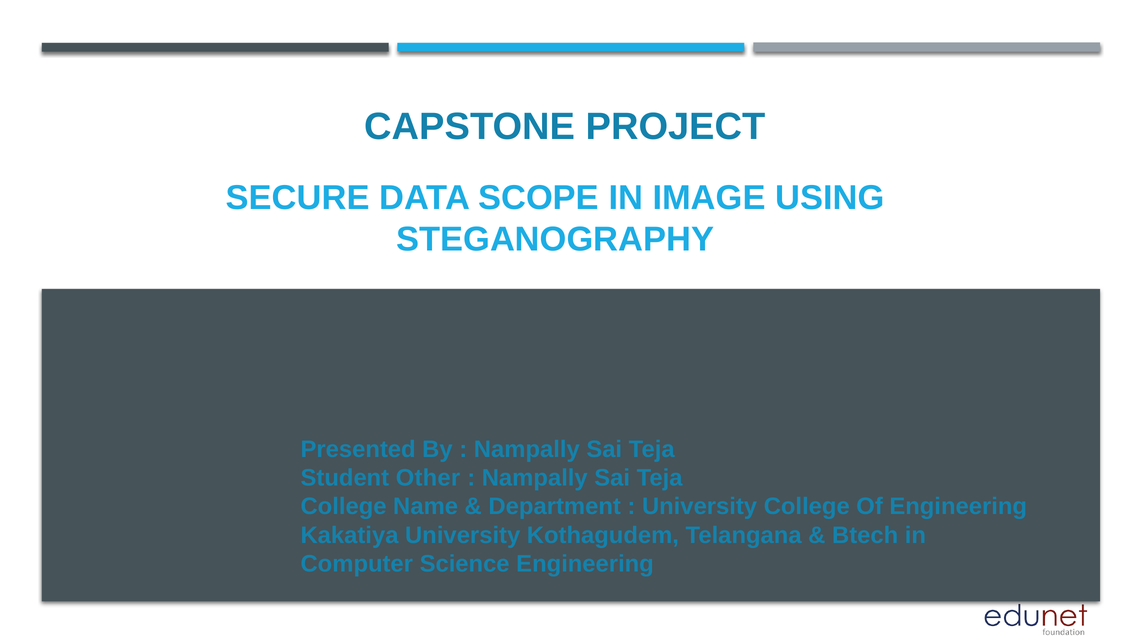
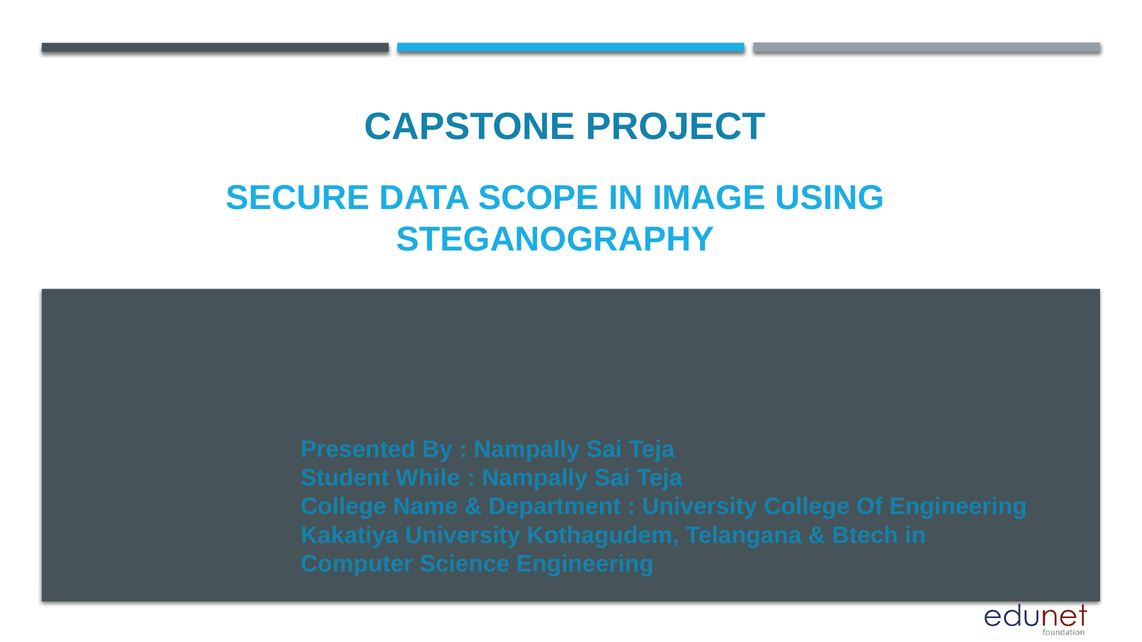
Other: Other -> While
